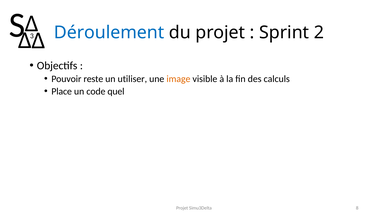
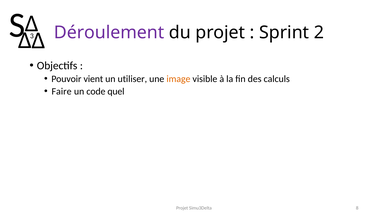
Déroulement colour: blue -> purple
reste: reste -> vient
Place: Place -> Faire
